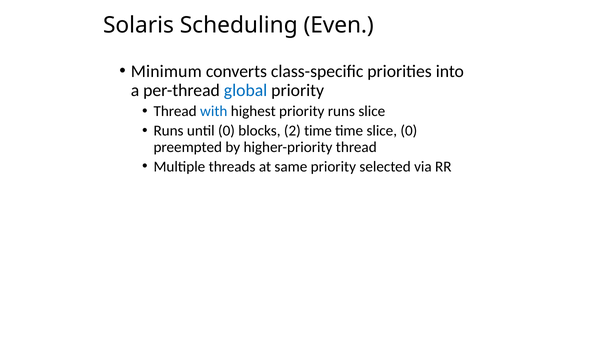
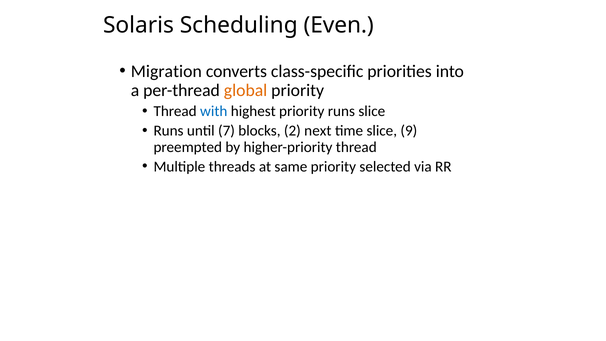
Minimum: Minimum -> Migration
global colour: blue -> orange
until 0: 0 -> 7
2 time: time -> next
slice 0: 0 -> 9
